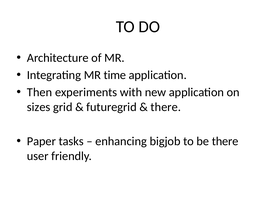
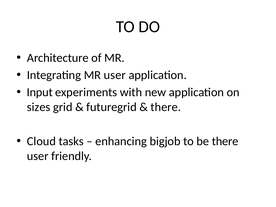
MR time: time -> user
Then: Then -> Input
Paper: Paper -> Cloud
